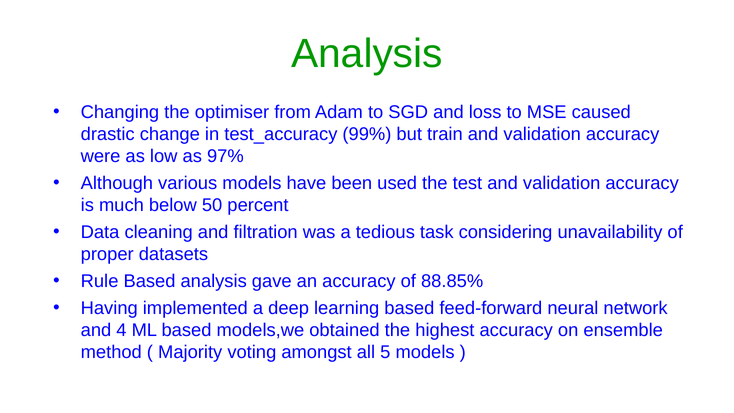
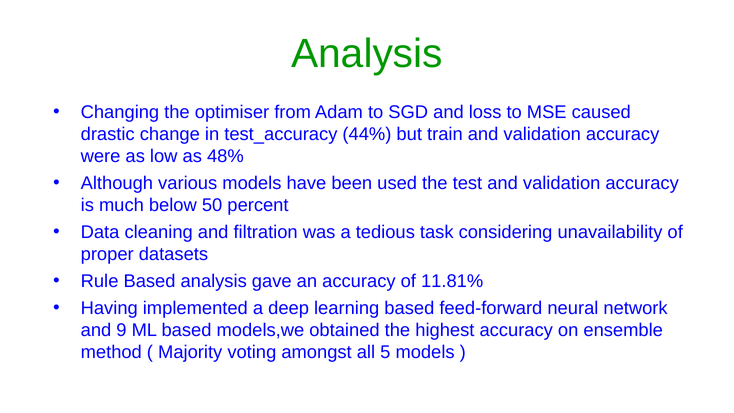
99%: 99% -> 44%
97%: 97% -> 48%
88.85%: 88.85% -> 11.81%
4: 4 -> 9
